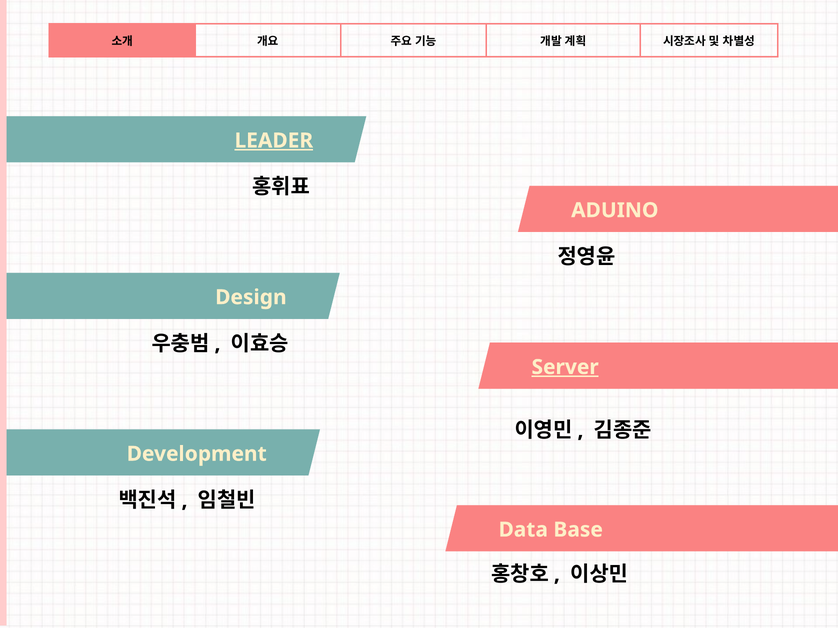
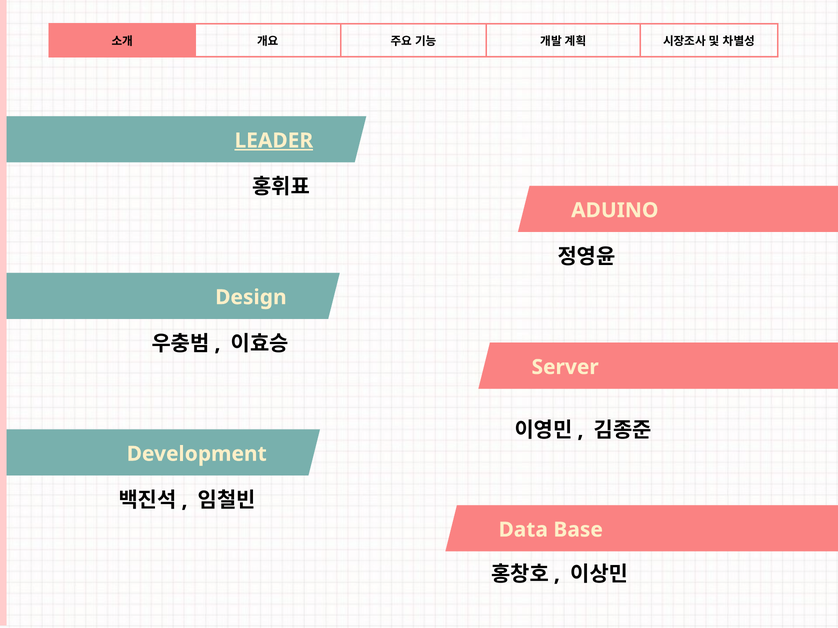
Server underline: present -> none
